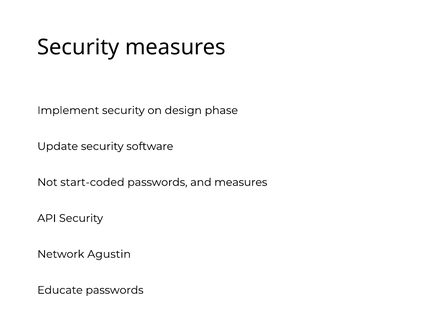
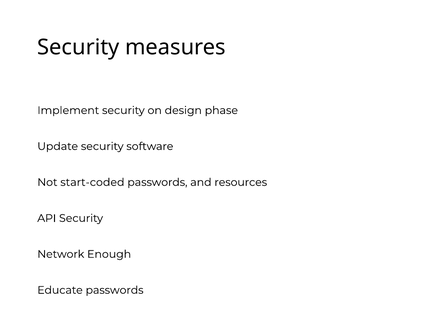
and measures: measures -> resources
Agustin: Agustin -> Enough
